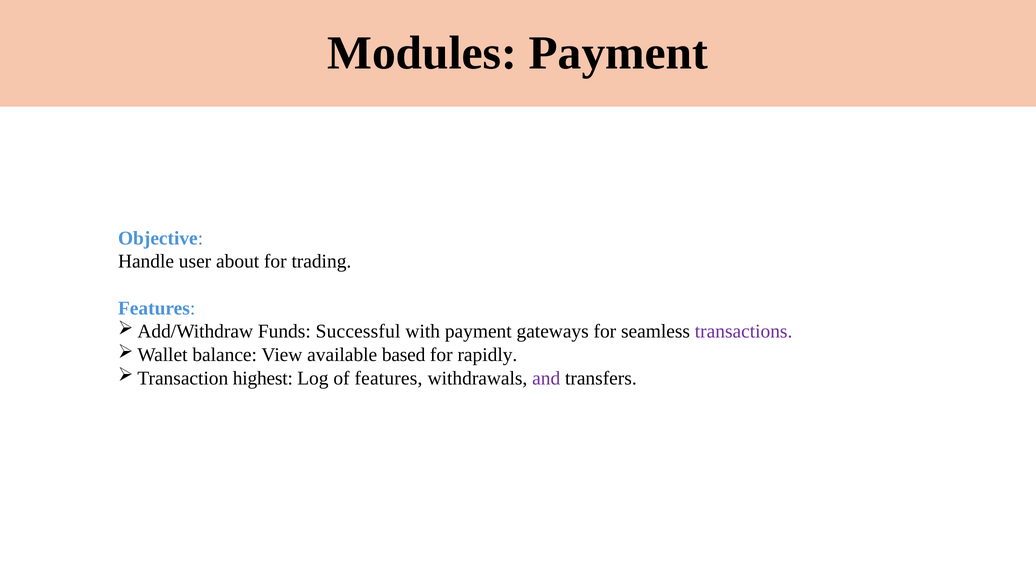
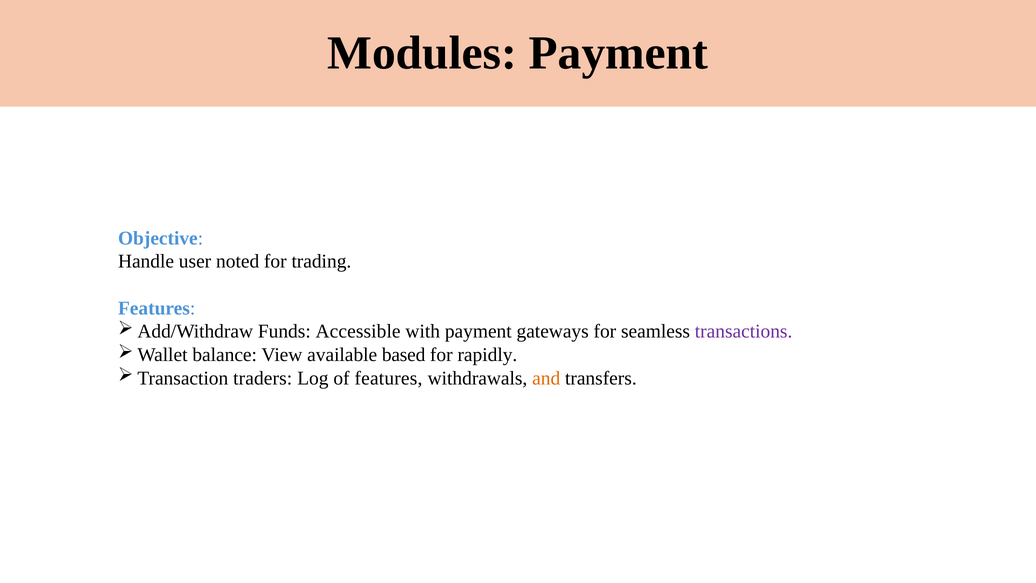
about: about -> noted
Successful: Successful -> Accessible
highest: highest -> traders
and colour: purple -> orange
